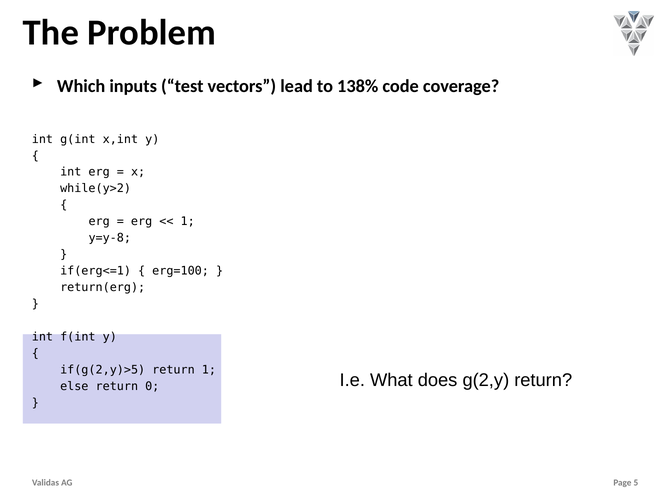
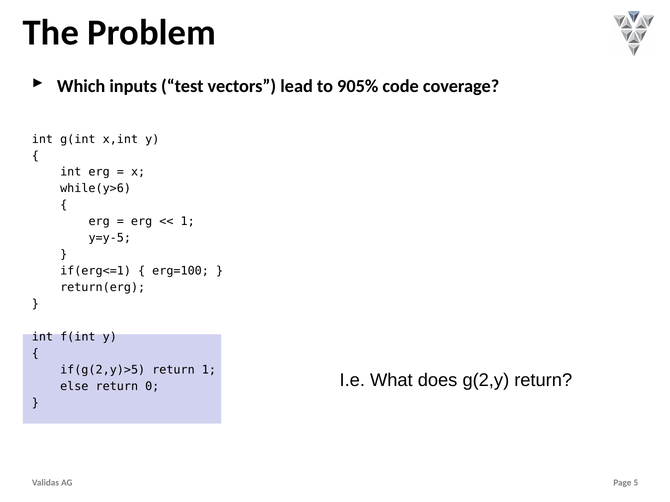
138%: 138% -> 905%
while(y>2: while(y>2 -> while(y>6
y=y-8: y=y-8 -> y=y-5
